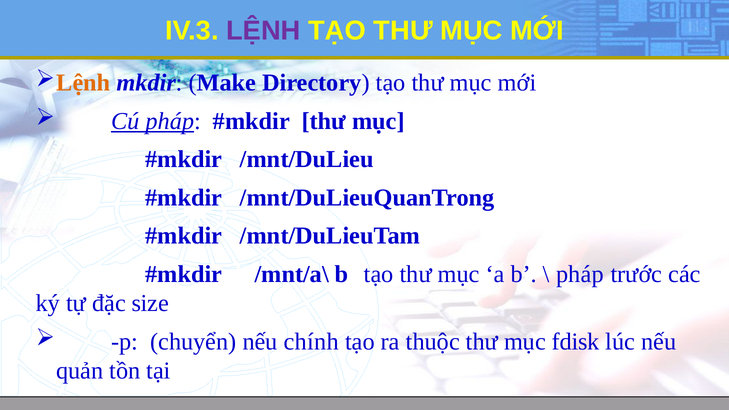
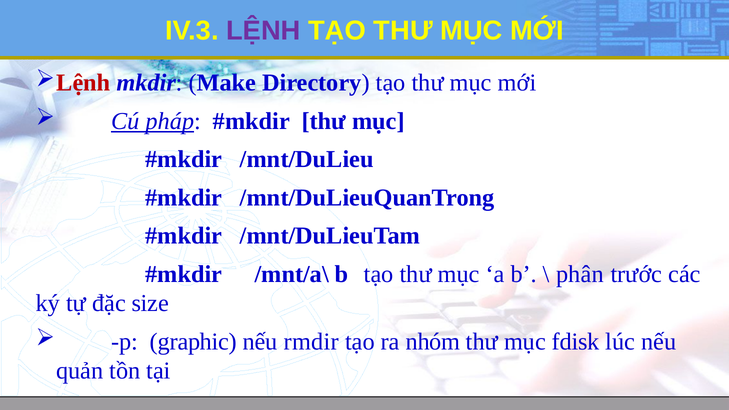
Lệnh at (83, 83) colour: orange -> red
pháp at (580, 274): pháp -> phân
chuyển: chuyển -> graphic
chính: chính -> rmdir
thuộc: thuộc -> nhóm
